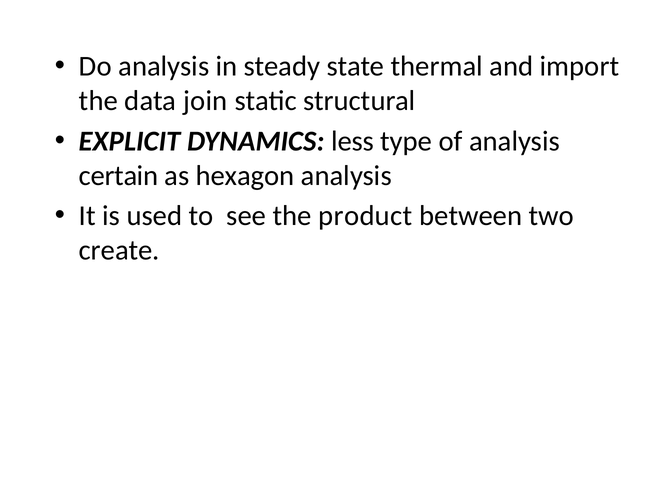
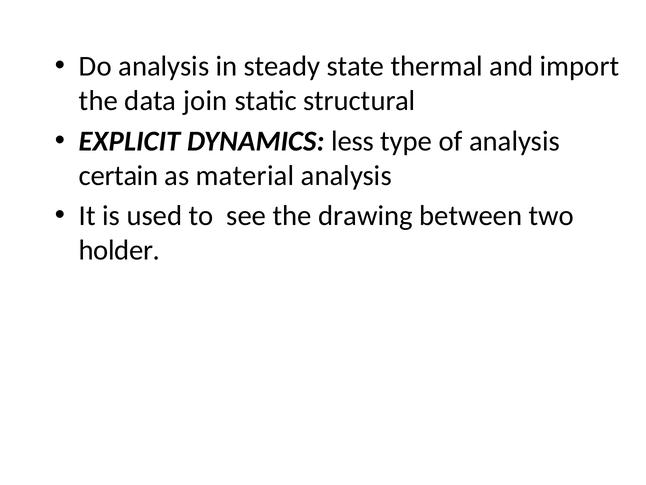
hexagon: hexagon -> material
product: product -> drawing
create: create -> holder
